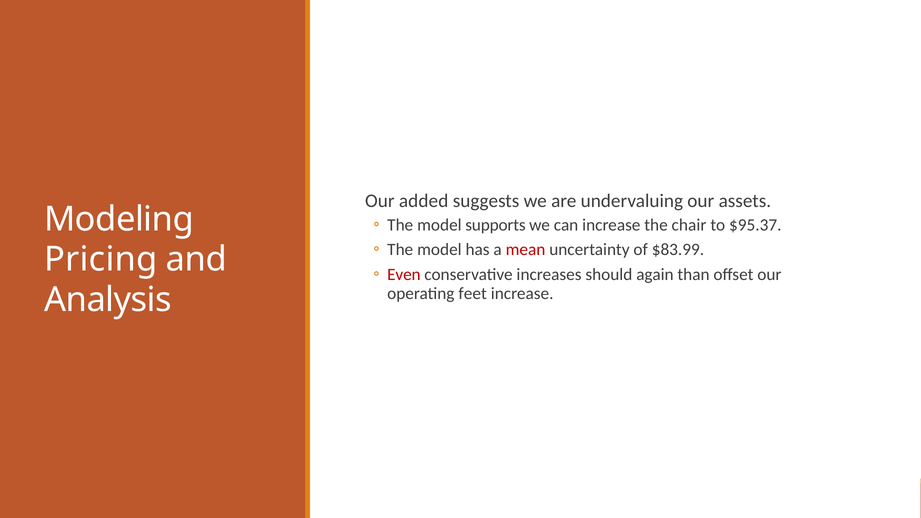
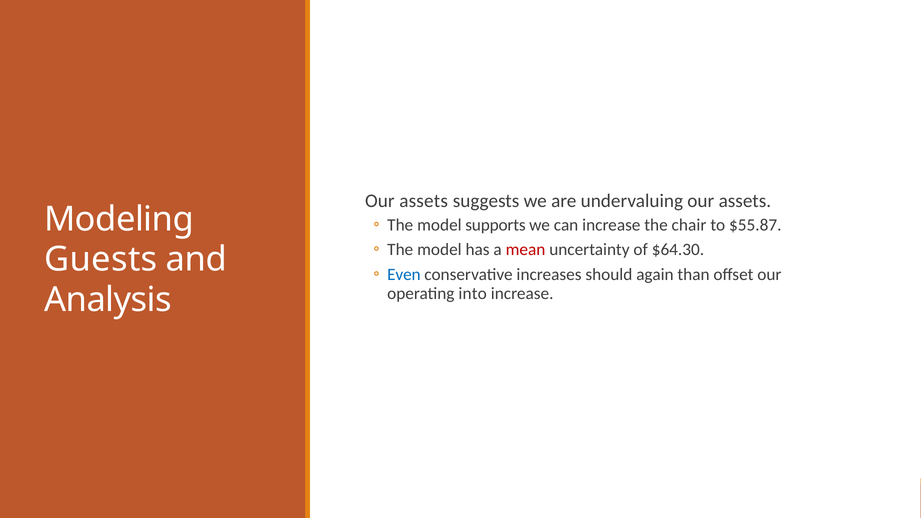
added at (424, 201): added -> assets
$95.37: $95.37 -> $55.87
$83.99: $83.99 -> $64.30
Pricing: Pricing -> Guests
Even colour: red -> blue
feet: feet -> into
